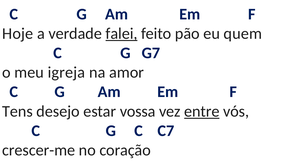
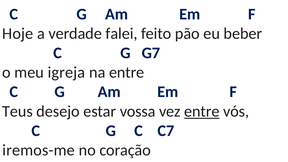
falei underline: present -> none
quem: quem -> beber
na amor: amor -> entre
Tens: Tens -> Teus
crescer-me: crescer-me -> iremos-me
